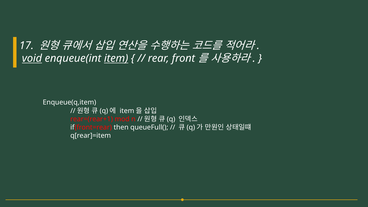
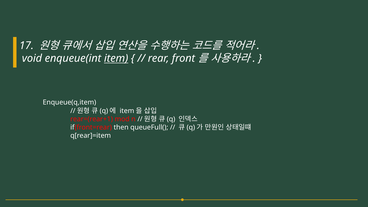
void underline: present -> none
